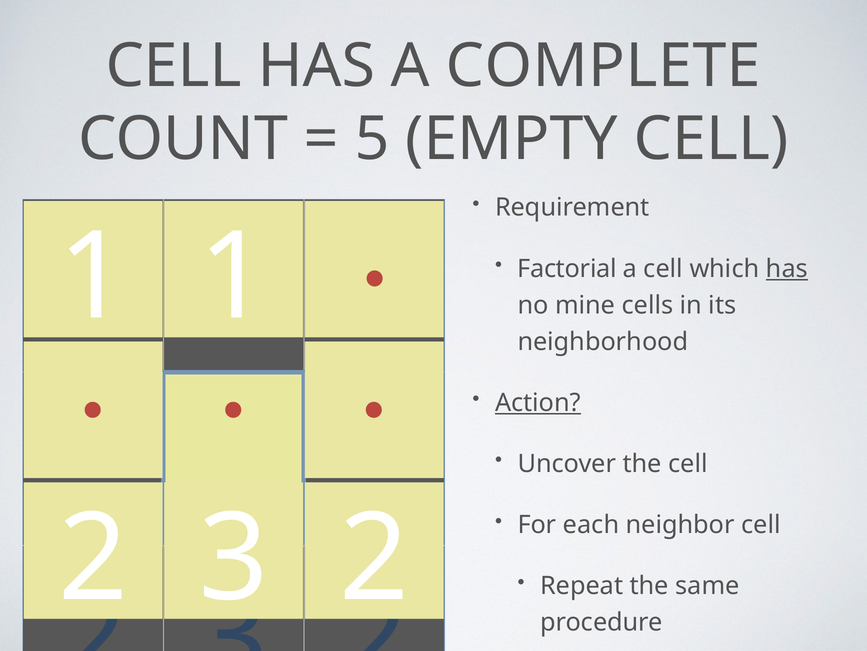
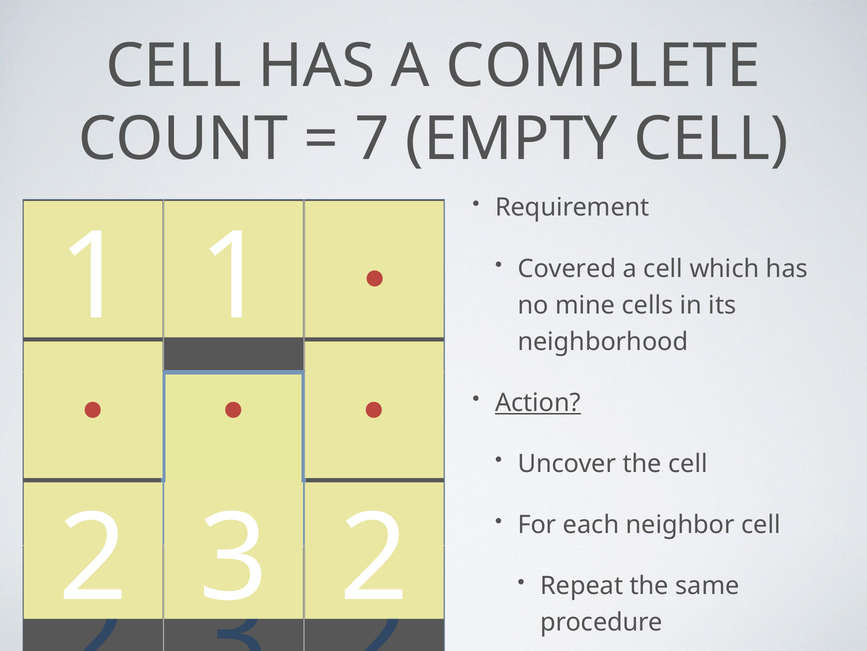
5: 5 -> 7
Factorial: Factorial -> Covered
has at (787, 268) underline: present -> none
